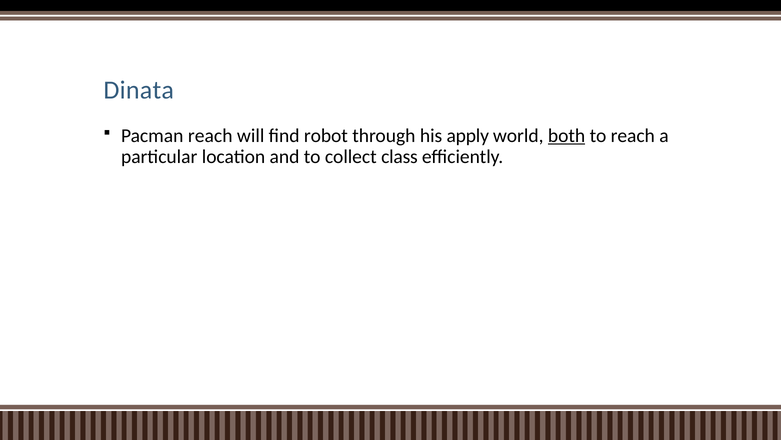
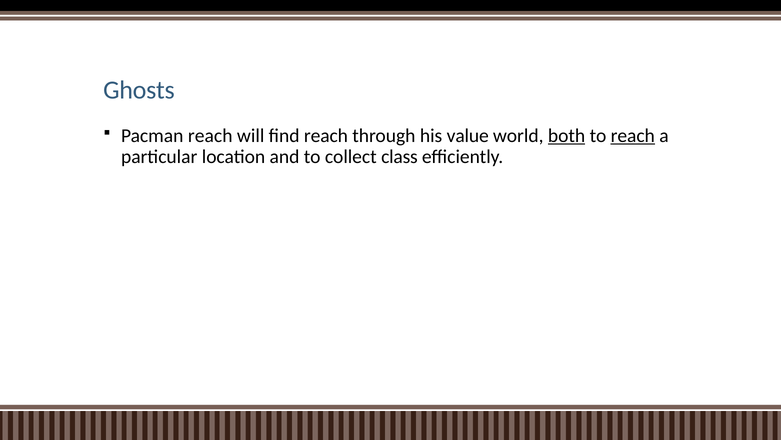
Dinata: Dinata -> Ghosts
find robot: robot -> reach
apply: apply -> value
reach at (633, 135) underline: none -> present
